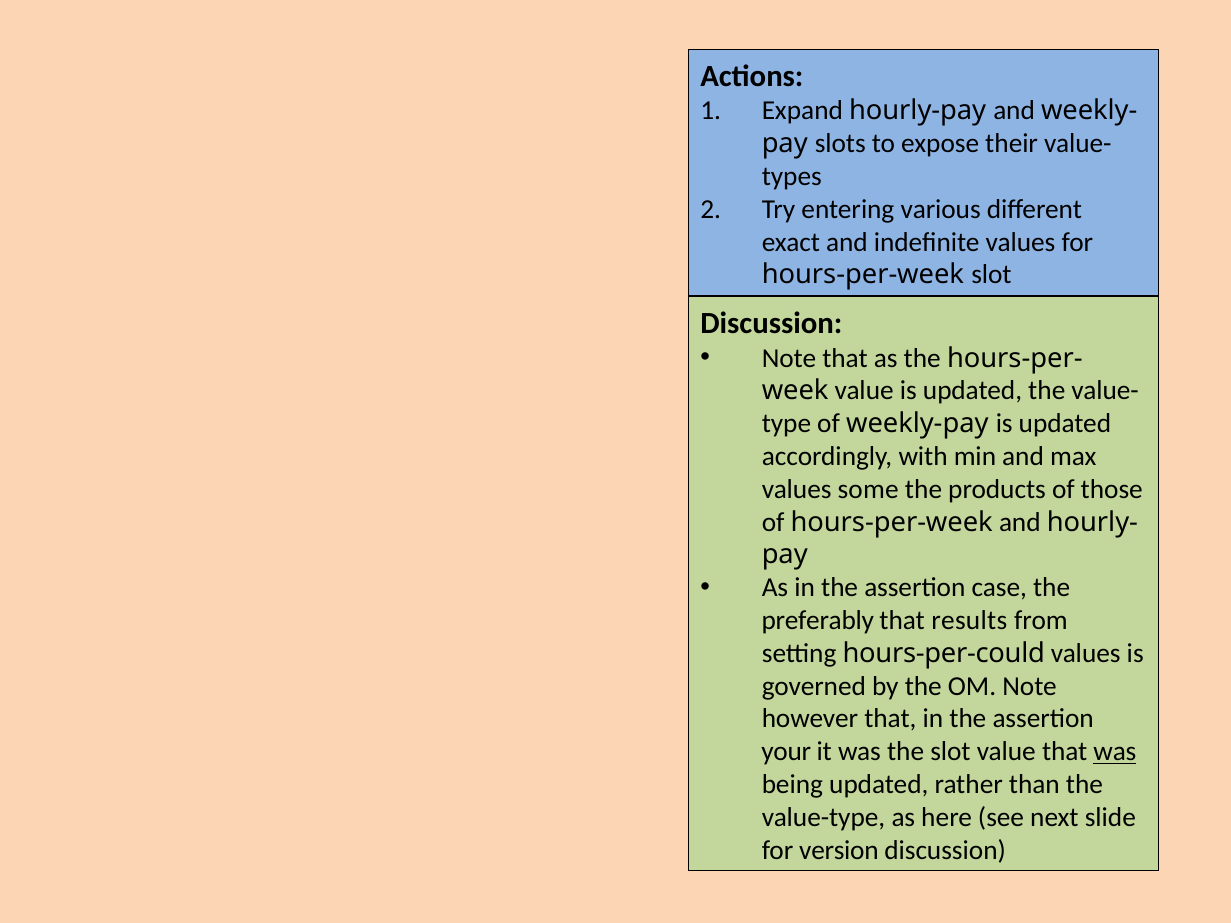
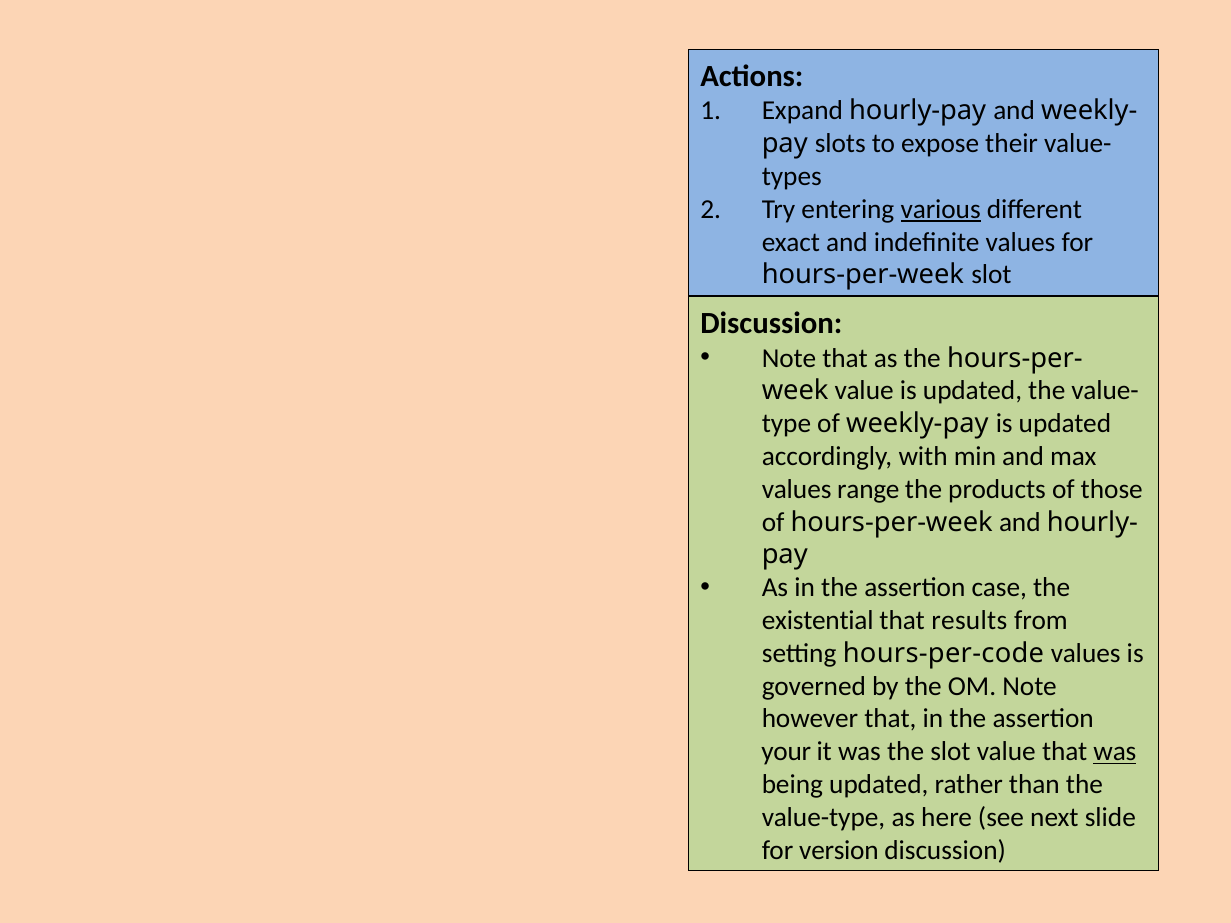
various underline: none -> present
some: some -> range
preferably: preferably -> existential
hours-per-could: hours-per-could -> hours-per-code
